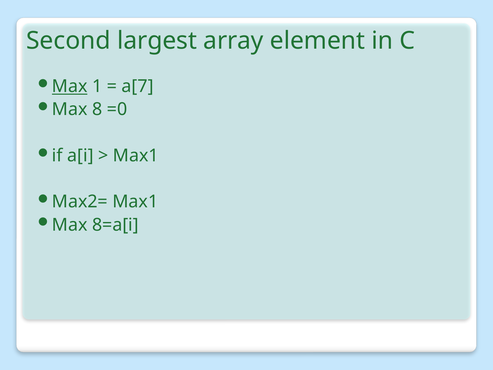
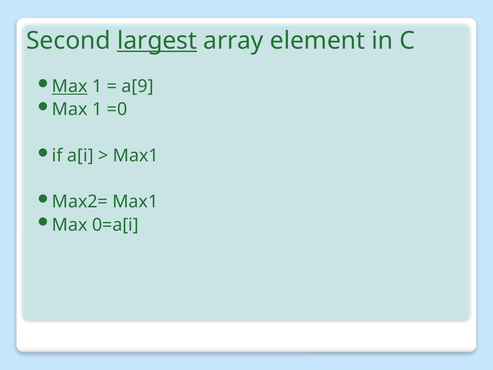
largest underline: none -> present
a[7: a[7 -> a[9
8 at (97, 109): 8 -> 1
8=a[i: 8=a[i -> 0=a[i
